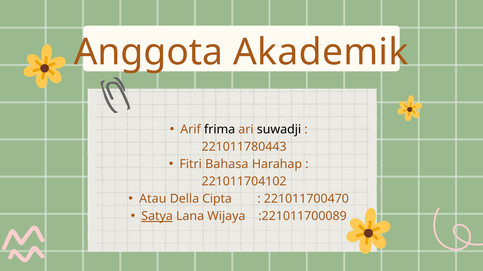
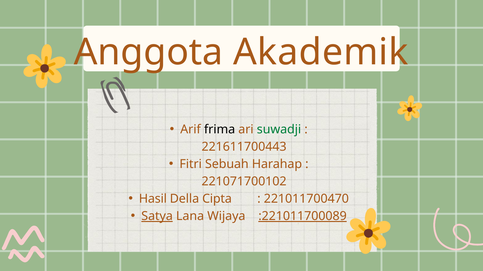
suwadji colour: black -> green
221011780443: 221011780443 -> 221611700443
Bahasa: Bahasa -> Sebuah
221011704102: 221011704102 -> 221071700102
Atau: Atau -> Hasil
:221011700089 underline: none -> present
